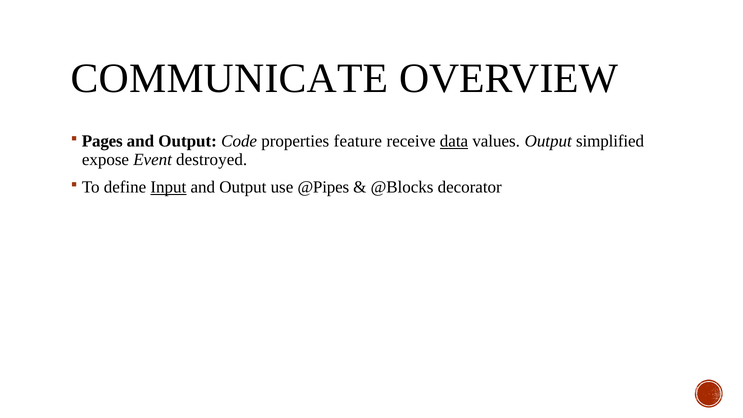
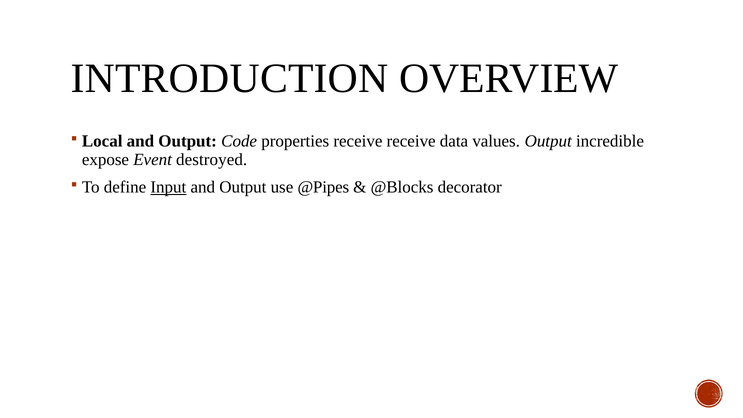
COMMUNICATE: COMMUNICATE -> INTRODUCTION
Pages: Pages -> Local
properties feature: feature -> receive
data underline: present -> none
simplified: simplified -> incredible
